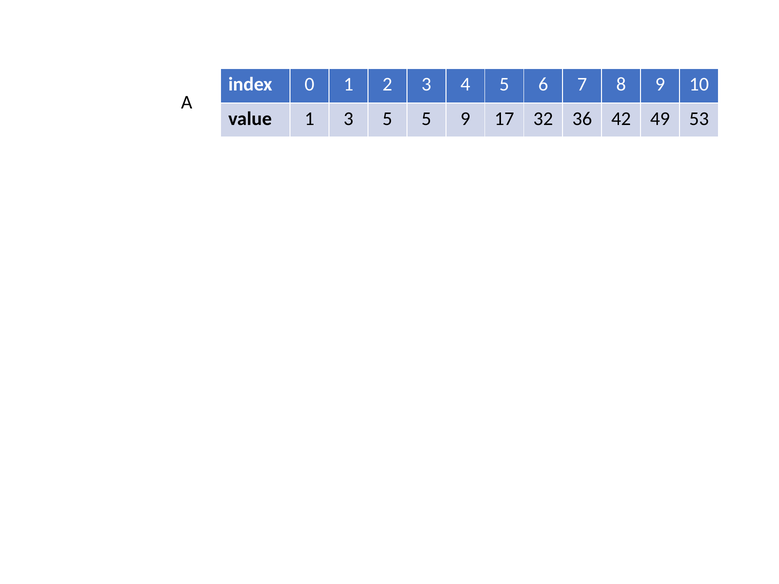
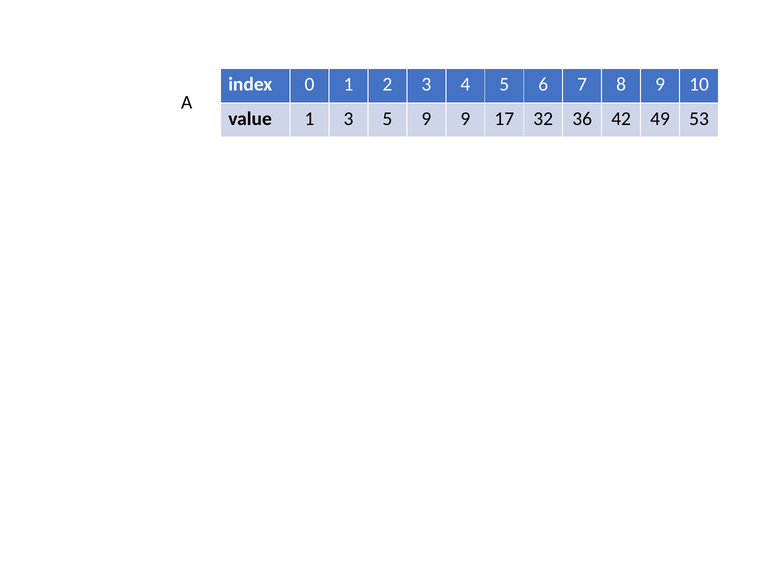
5 5: 5 -> 9
